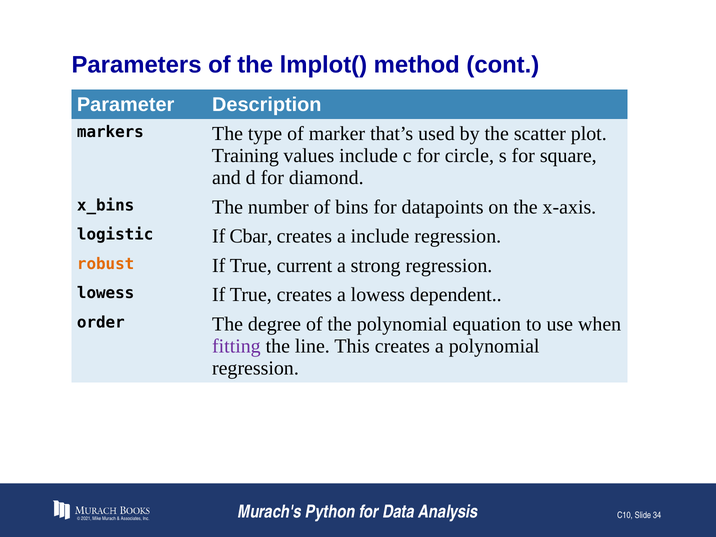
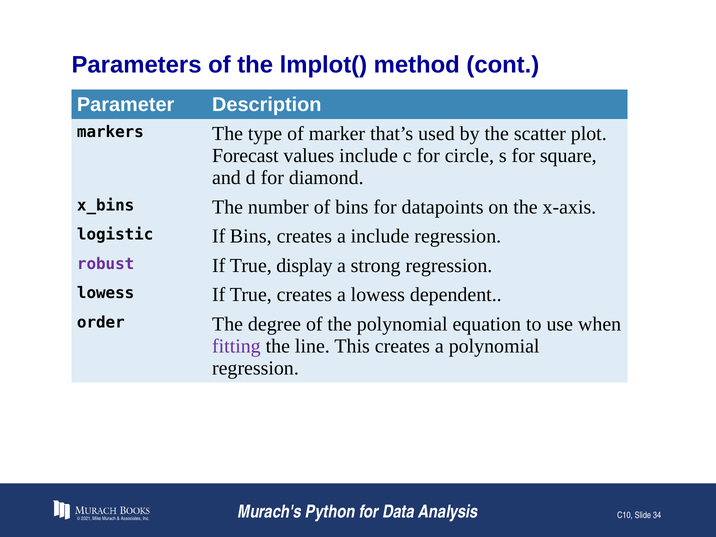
Training: Training -> Forecast
If Cbar: Cbar -> Bins
robust colour: orange -> purple
current: current -> display
